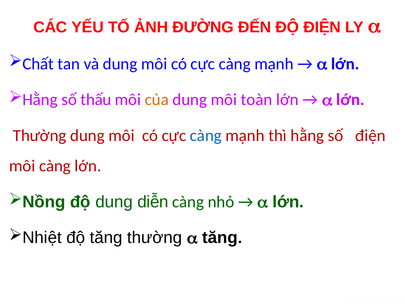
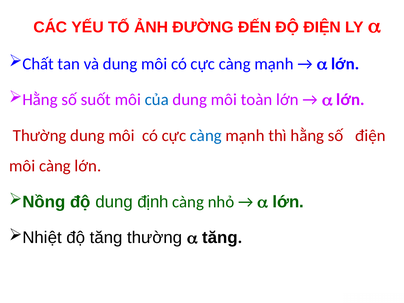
thấu: thấu -> suốt
của colour: orange -> blue
diễn: diễn -> định
